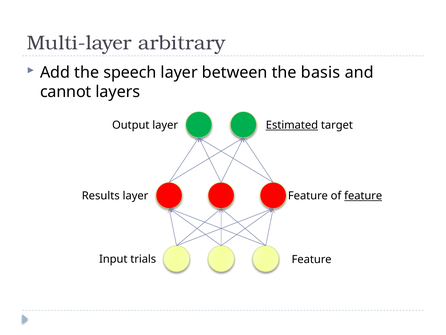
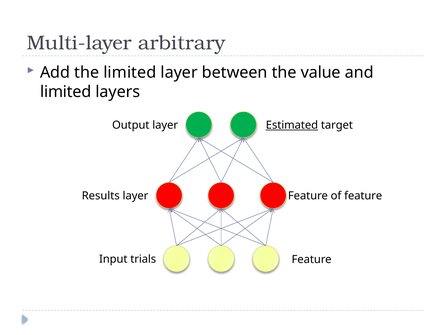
the speech: speech -> limited
basis: basis -> value
cannot at (66, 92): cannot -> limited
feature at (363, 195) underline: present -> none
